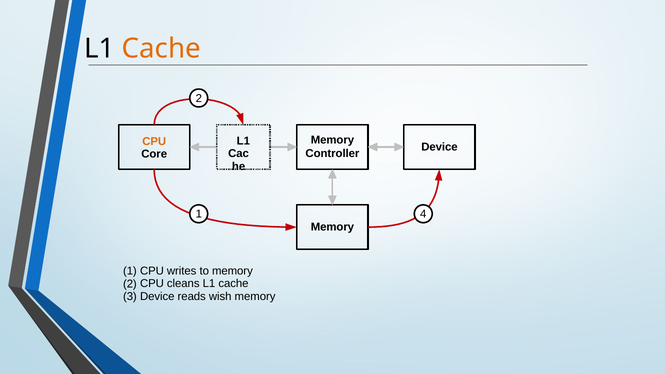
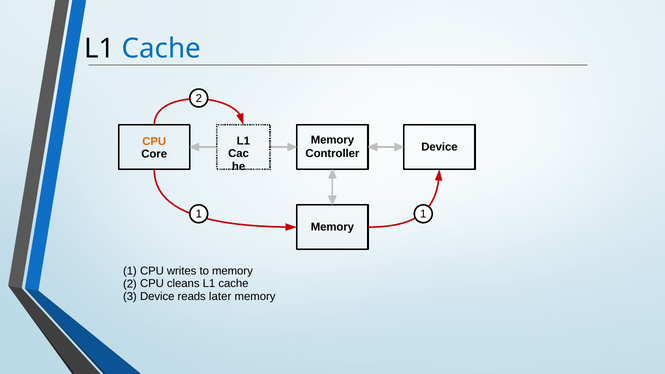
Cache at (161, 48) colour: orange -> blue
4 at (423, 214): 4 -> 1
wish: wish -> later
